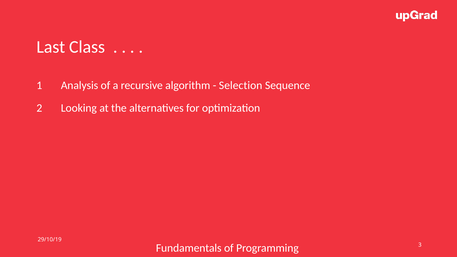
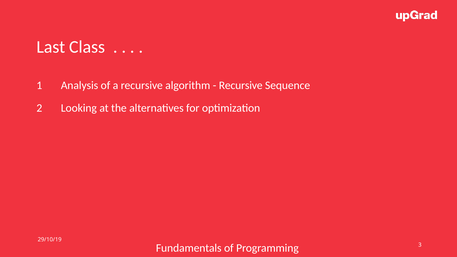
Selection at (241, 85): Selection -> Recursive
